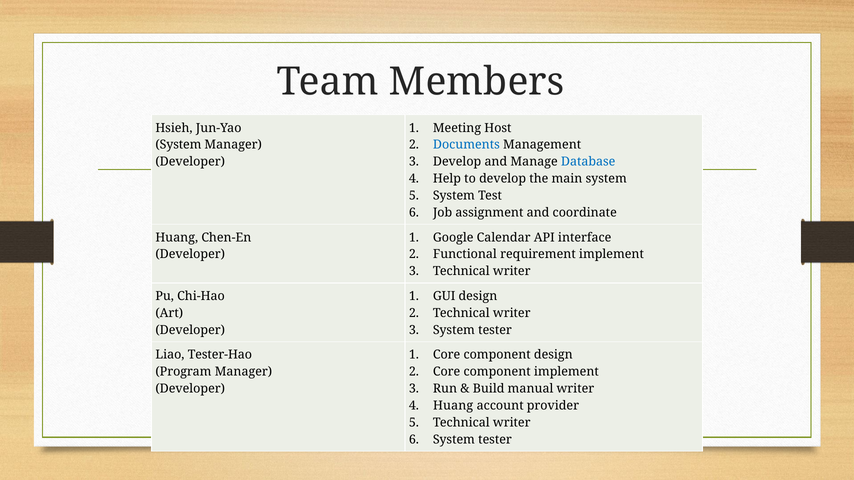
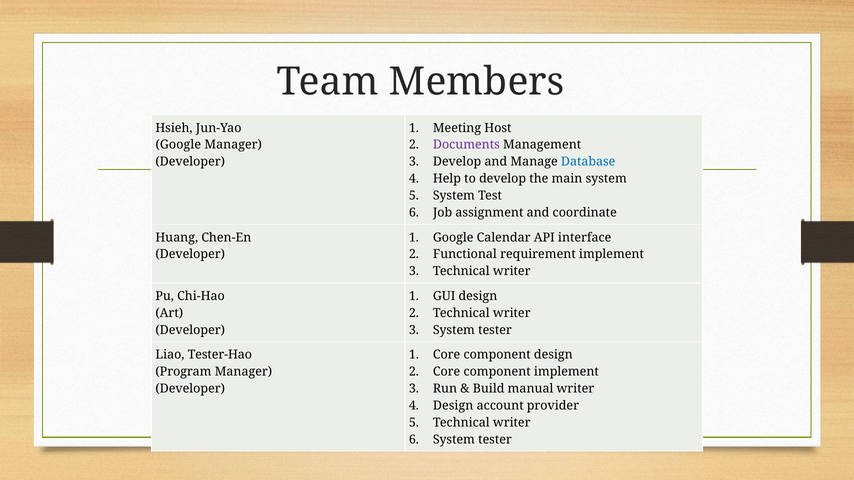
System at (178, 145): System -> Google
Documents colour: blue -> purple
Huang at (453, 406): Huang -> Design
